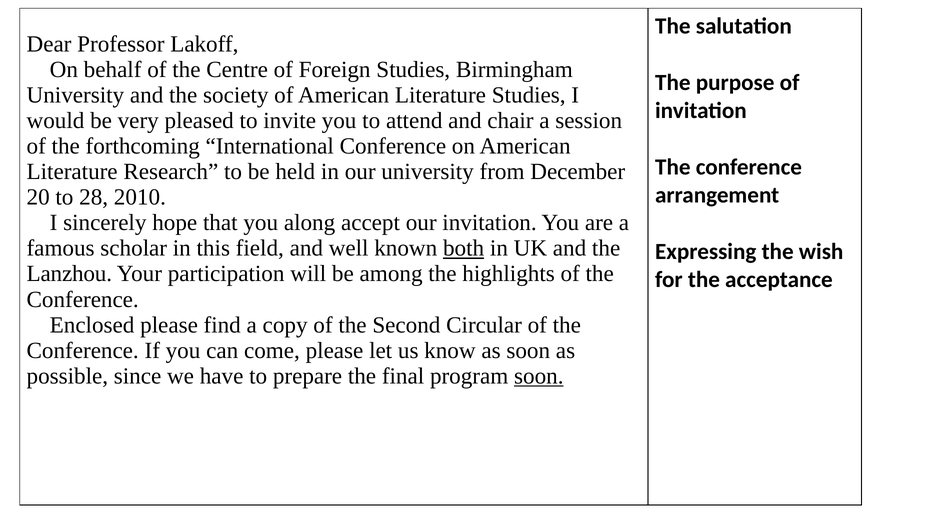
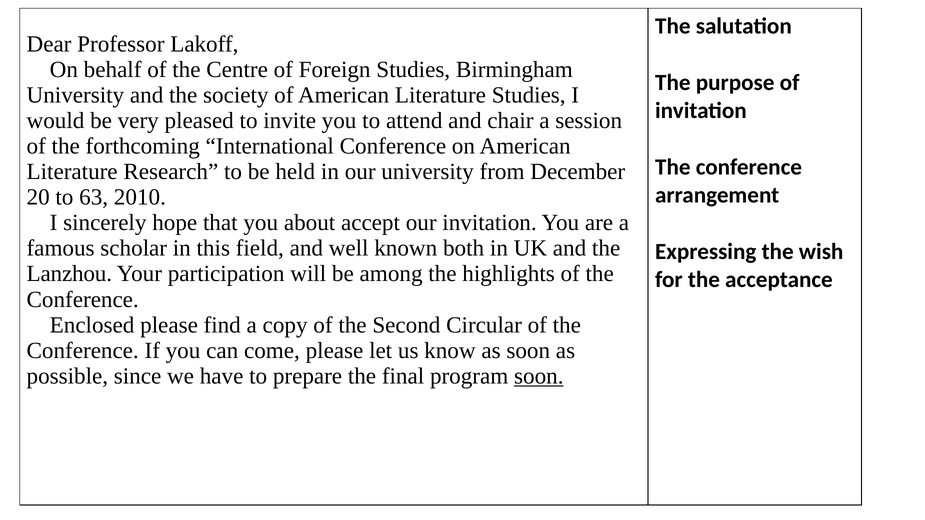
28: 28 -> 63
along: along -> about
both underline: present -> none
